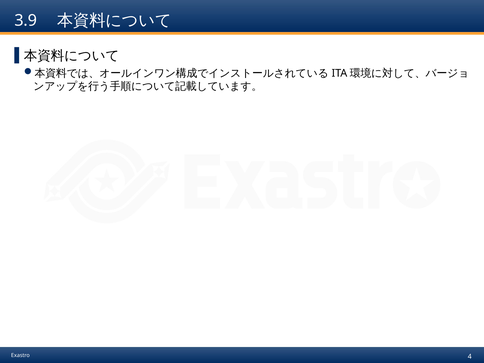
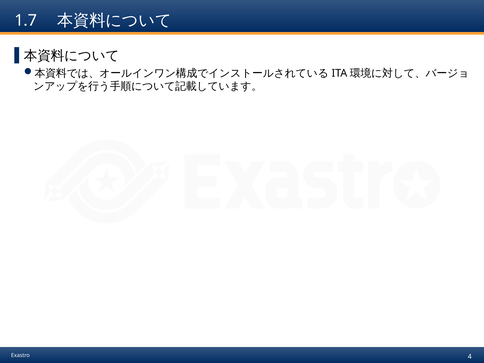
3.9: 3.9 -> 1.7
